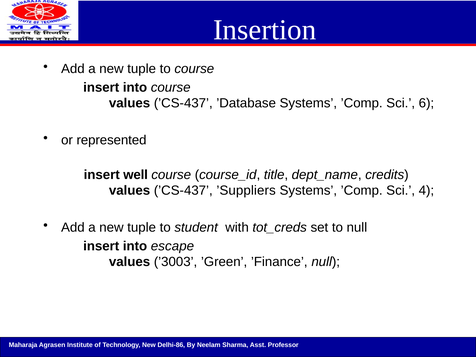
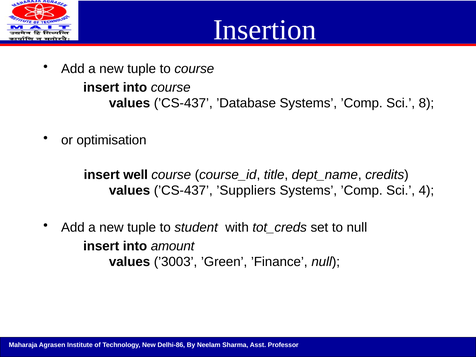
6: 6 -> 8
represented: represented -> optimisation
escape: escape -> amount
